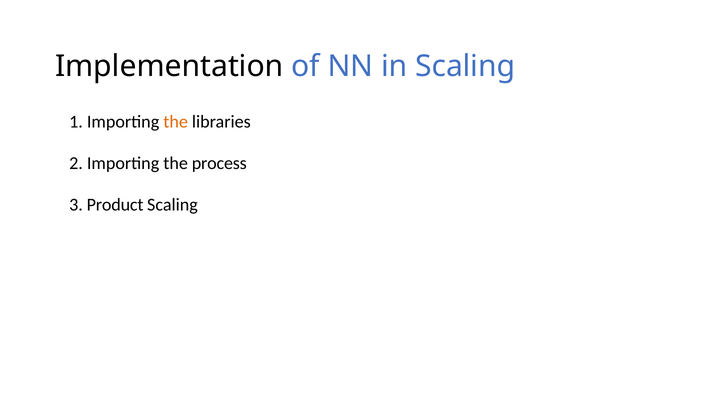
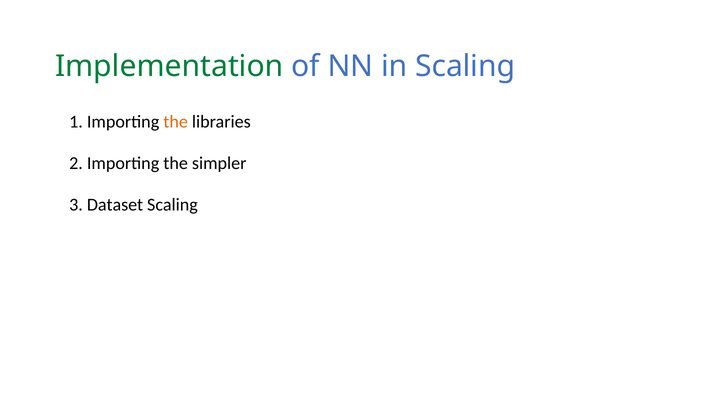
Implementation colour: black -> green
process: process -> simpler
Product: Product -> Dataset
